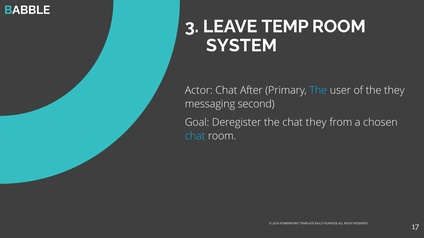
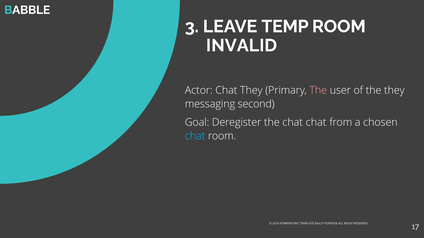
SYSTEM: SYSTEM -> INVALID
Chat After: After -> They
The at (318, 91) colour: light blue -> pink
chat they: they -> chat
